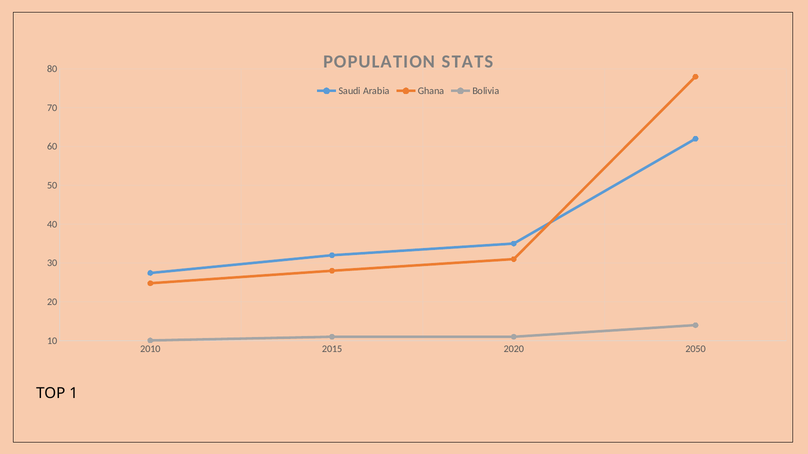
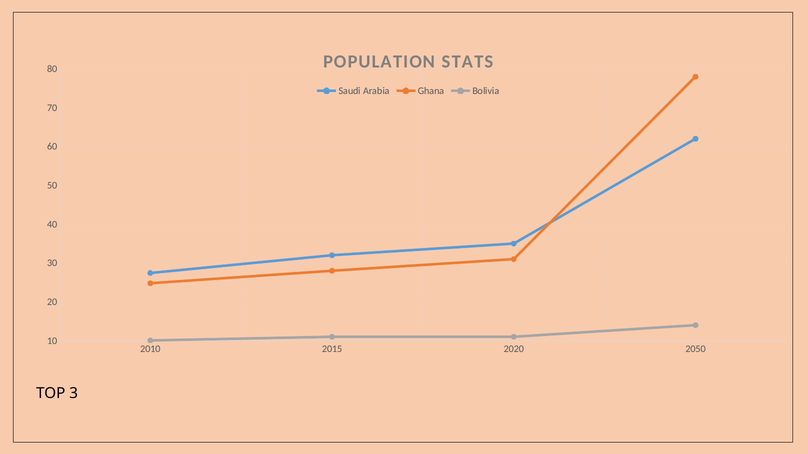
1: 1 -> 3
